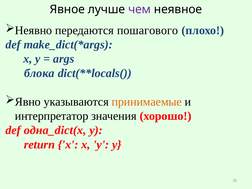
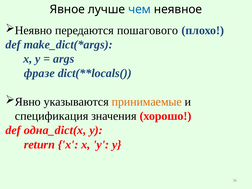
чем colour: purple -> blue
блока: блока -> фразе
интерпретатор: интерпретатор -> спецификация
